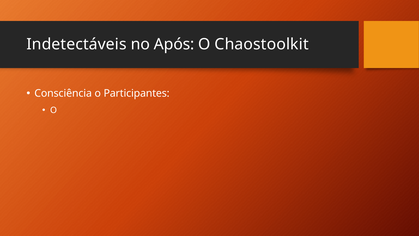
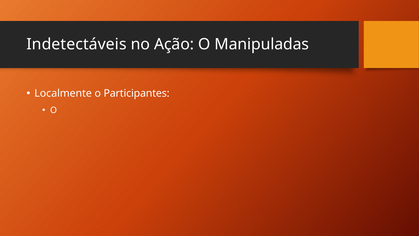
Após: Após -> Ação
Chaostoolkit: Chaostoolkit -> Manipuladas
Consciência: Consciência -> Localmente
